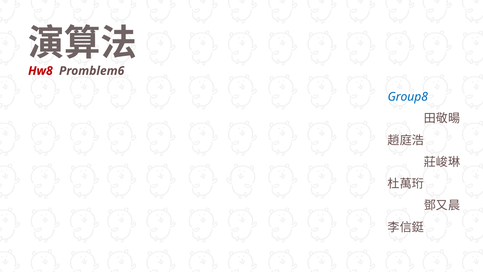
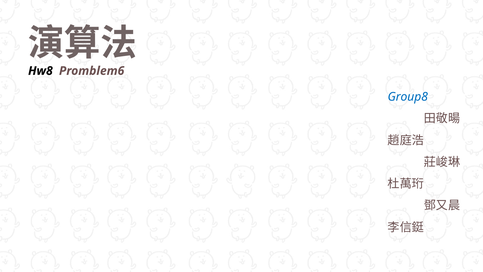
Hw8 colour: red -> black
